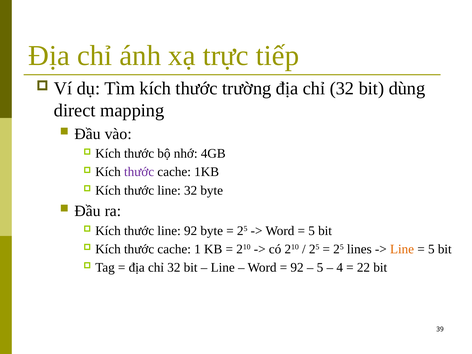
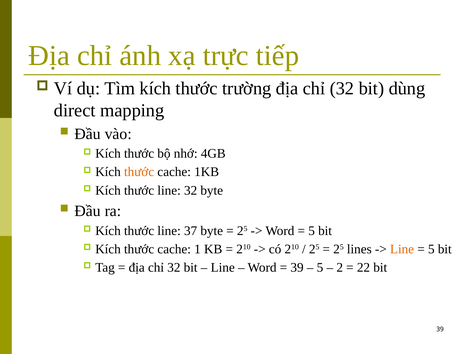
thước at (139, 172) colour: purple -> orange
line 92: 92 -> 37
92 at (297, 267): 92 -> 39
4: 4 -> 2
